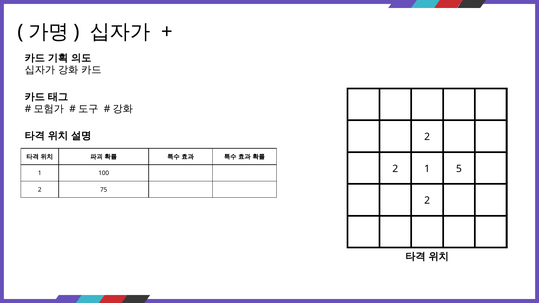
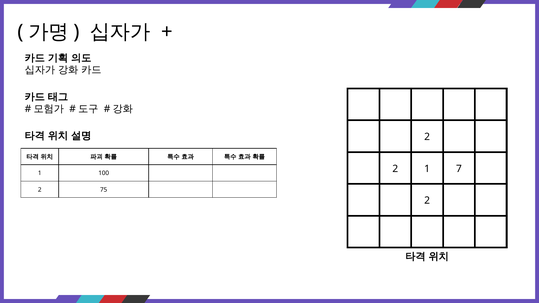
5: 5 -> 7
